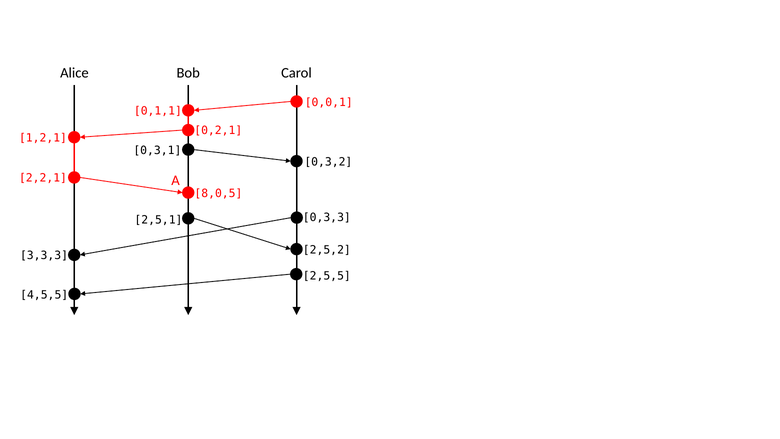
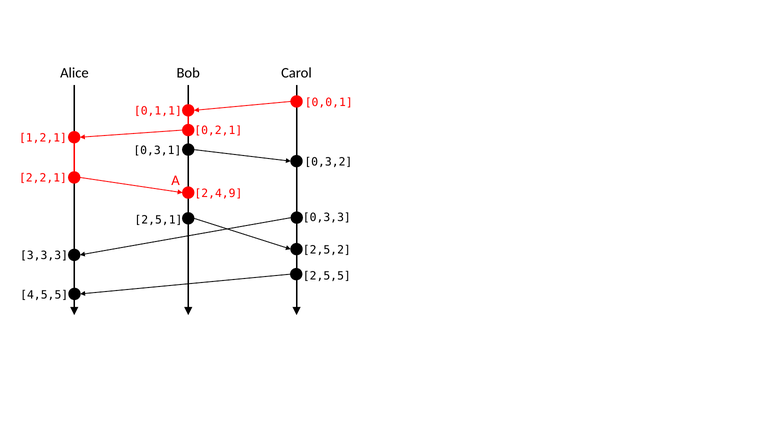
8,0,5: 8,0,5 -> 2,4,9
